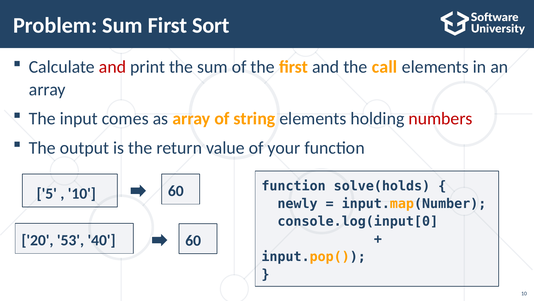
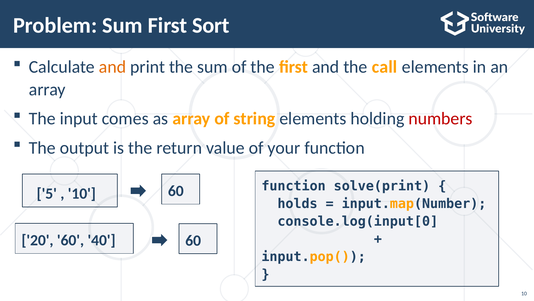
and at (113, 67) colour: red -> orange
solve(holds: solve(holds -> solve(print
newly: newly -> holds
20 53: 53 -> 60
